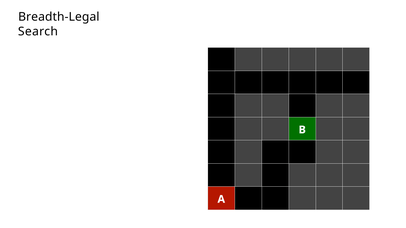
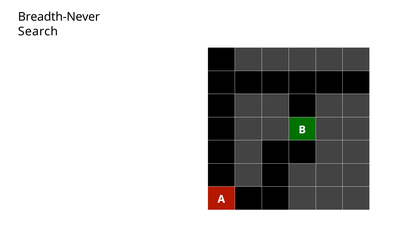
Breadth-Legal: Breadth-Legal -> Breadth-Never
